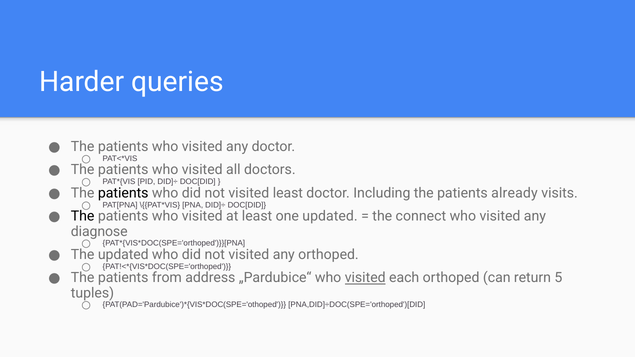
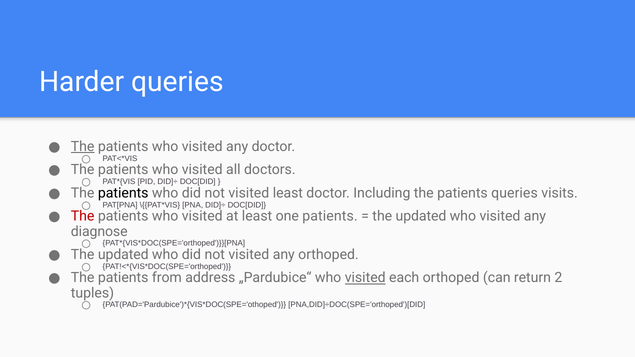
The at (83, 147) underline: none -> present
patients already: already -> queries
The at (83, 216) colour: black -> red
one updated: updated -> patients
connect at (421, 216): connect -> updated
5: 5 -> 2
